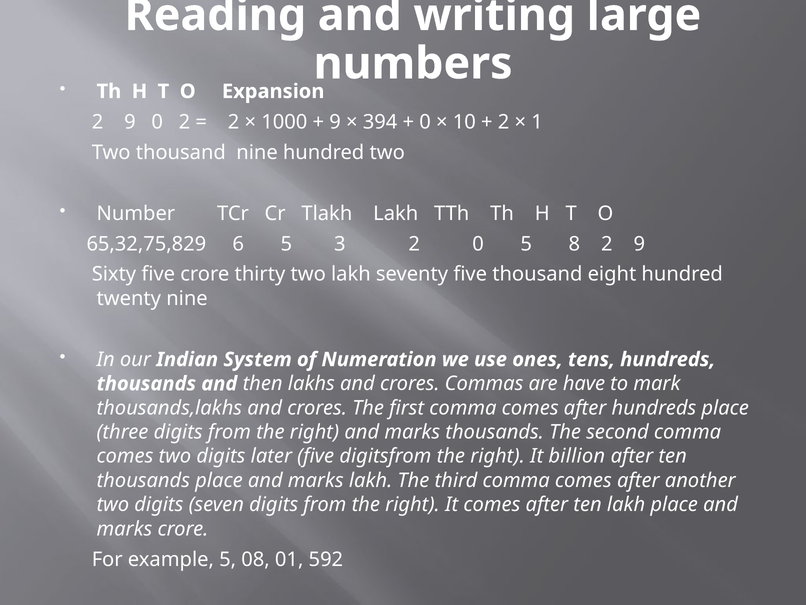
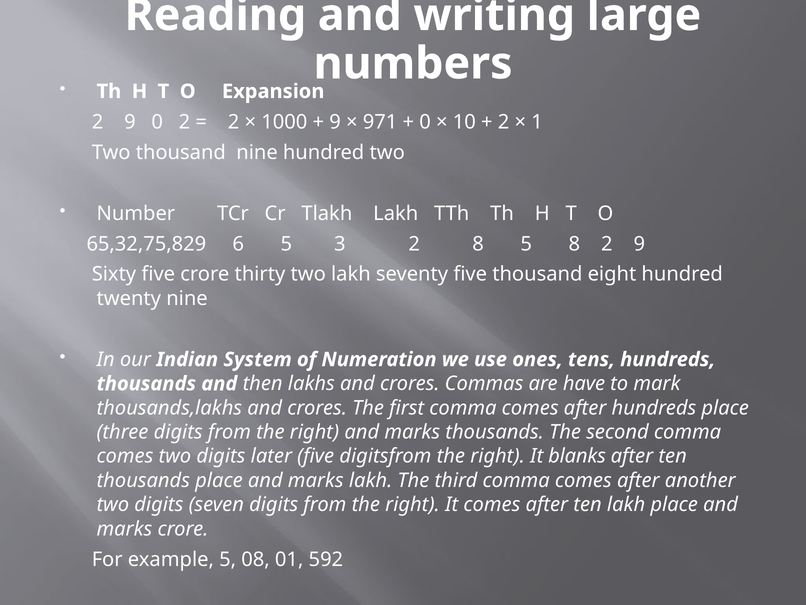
394: 394 -> 971
2 0: 0 -> 8
billion: billion -> blanks
